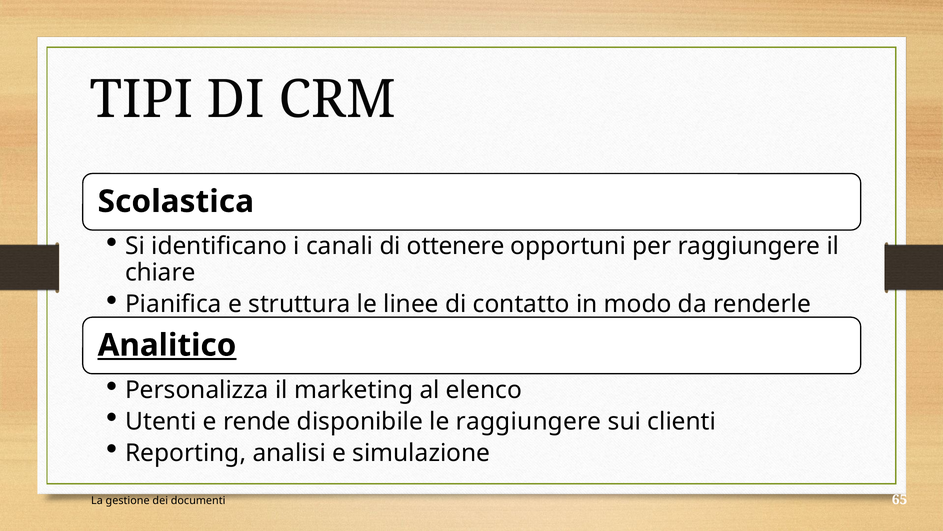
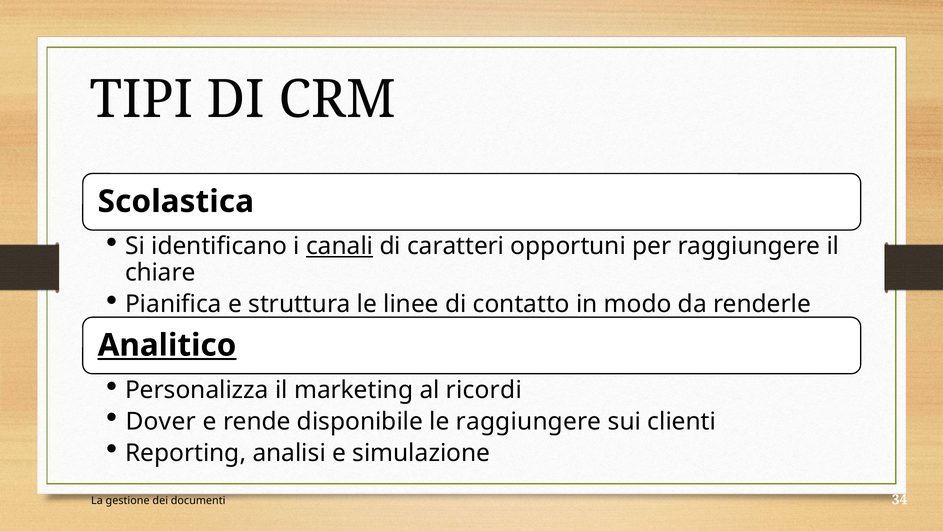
canali underline: none -> present
ottenere: ottenere -> caratteri
elenco: elenco -> ricordi
Utenti: Utenti -> Dover
65: 65 -> 34
